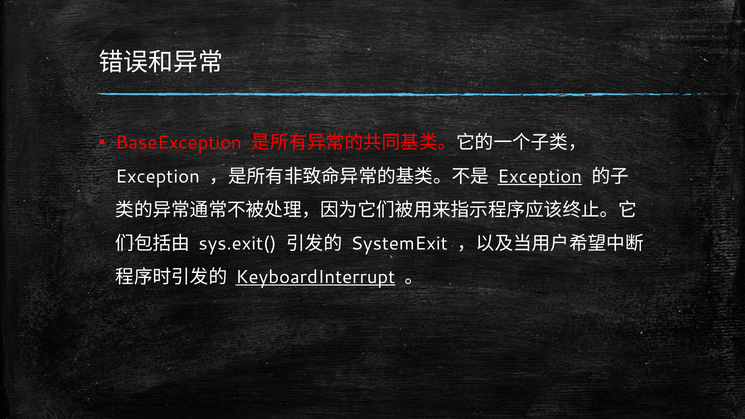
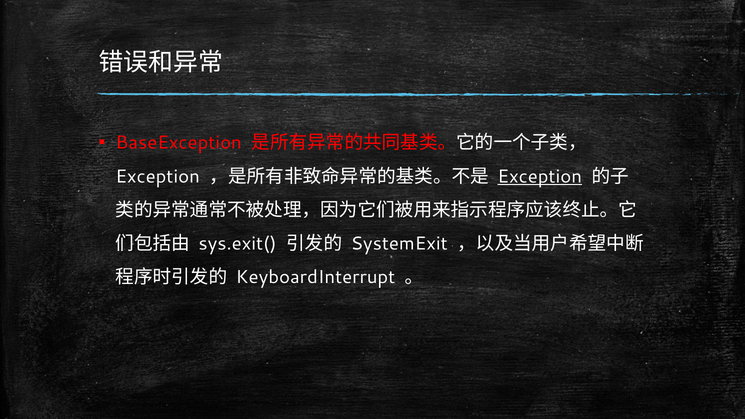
KeyboardInterrupt underline: present -> none
